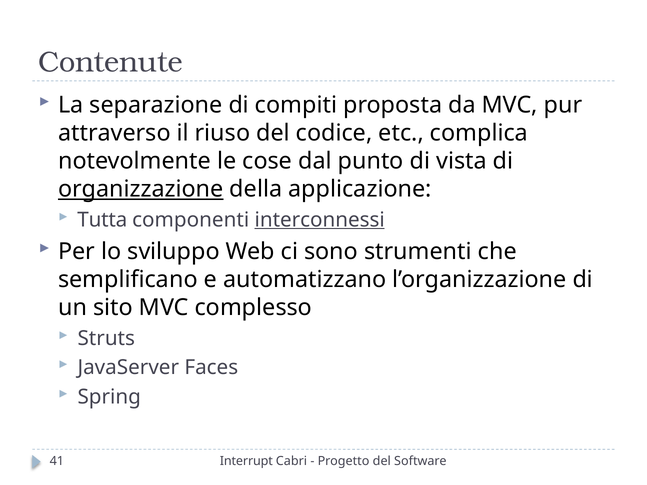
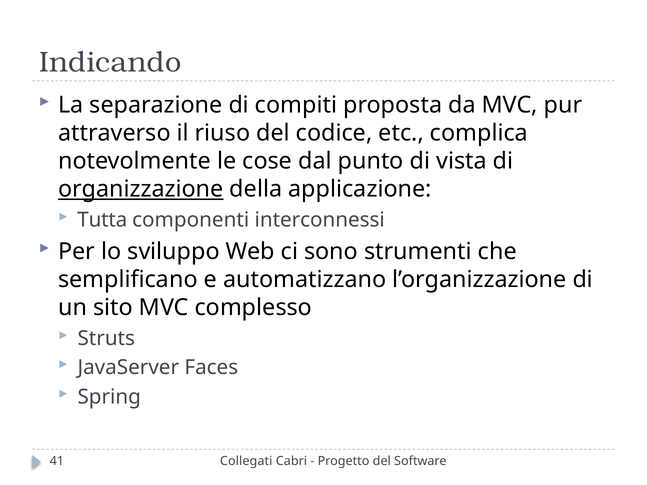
Contenute: Contenute -> Indicando
interconnessi underline: present -> none
Interrupt: Interrupt -> Collegati
